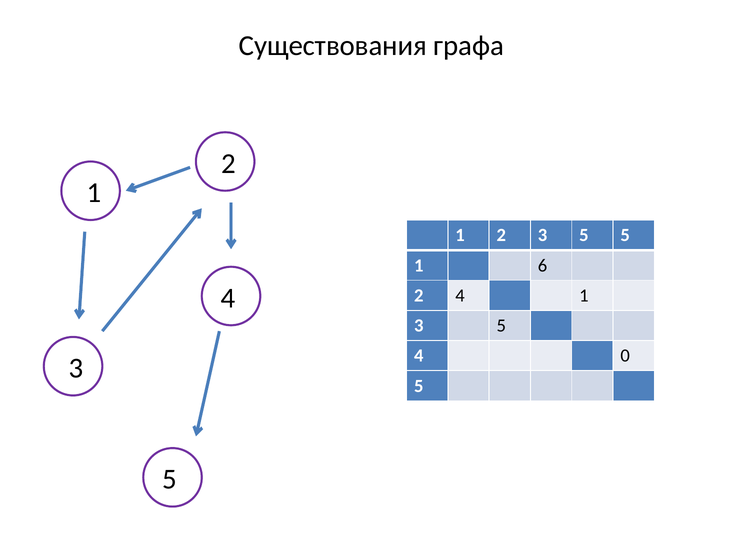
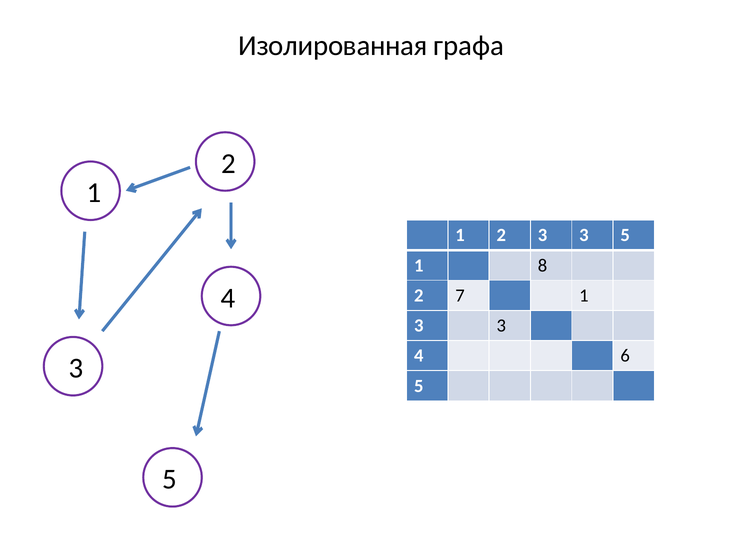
Существования: Существования -> Изолированная
2 3 5: 5 -> 3
6: 6 -> 8
2 4: 4 -> 7
5 at (501, 326): 5 -> 3
0: 0 -> 6
